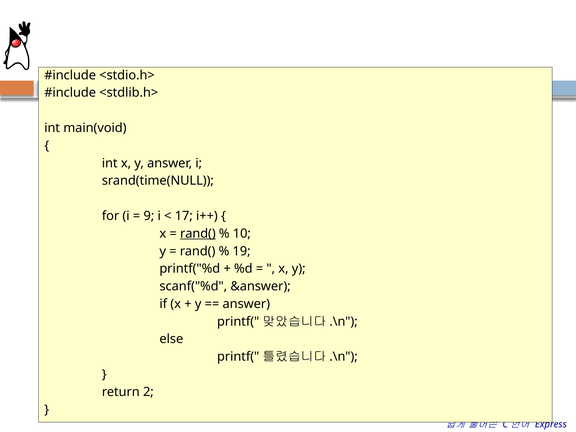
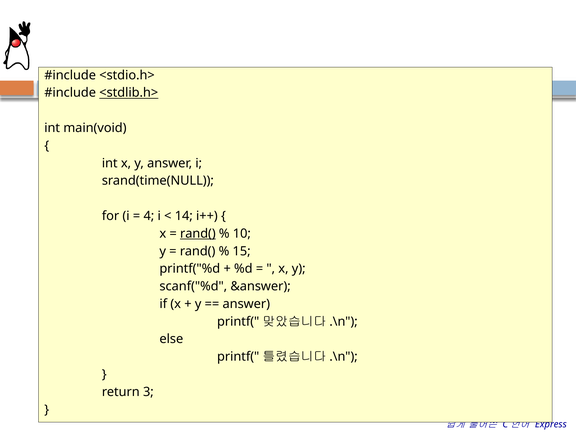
<stdlib.h> underline: none -> present
9: 9 -> 4
17: 17 -> 14
19: 19 -> 15
2: 2 -> 3
